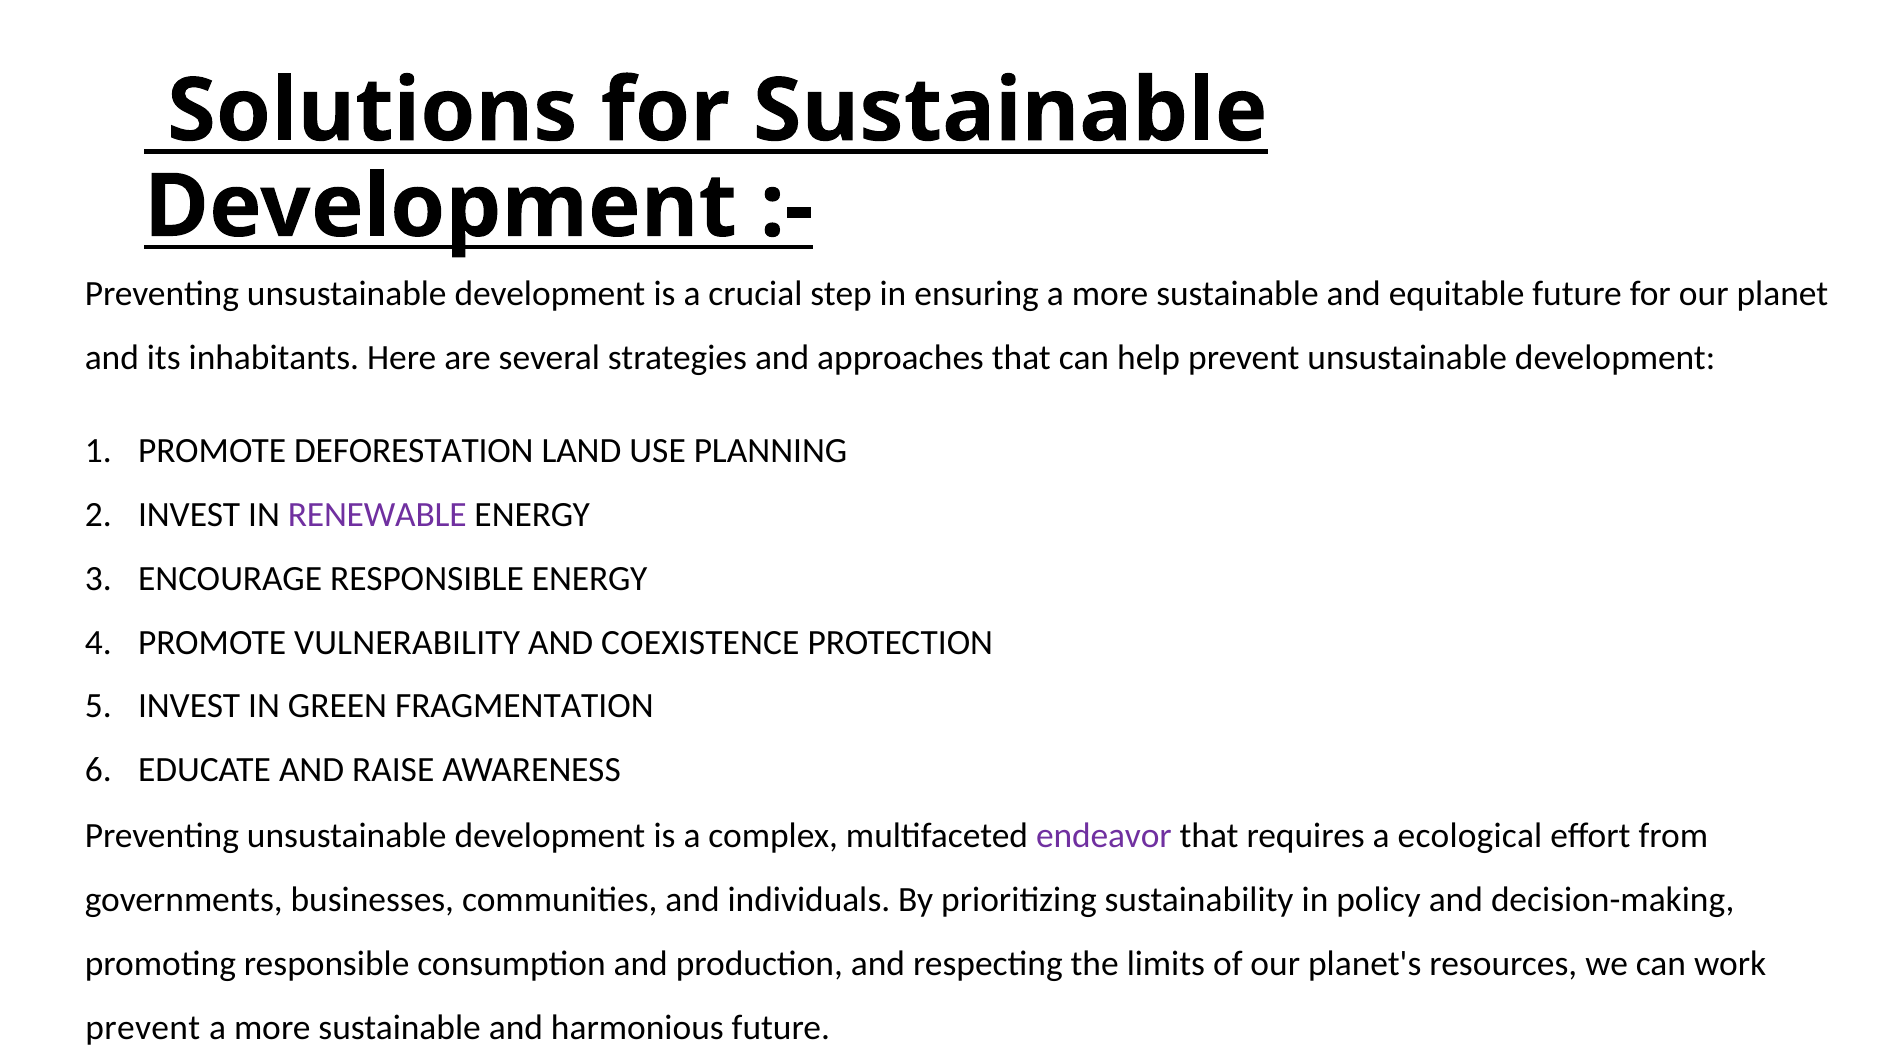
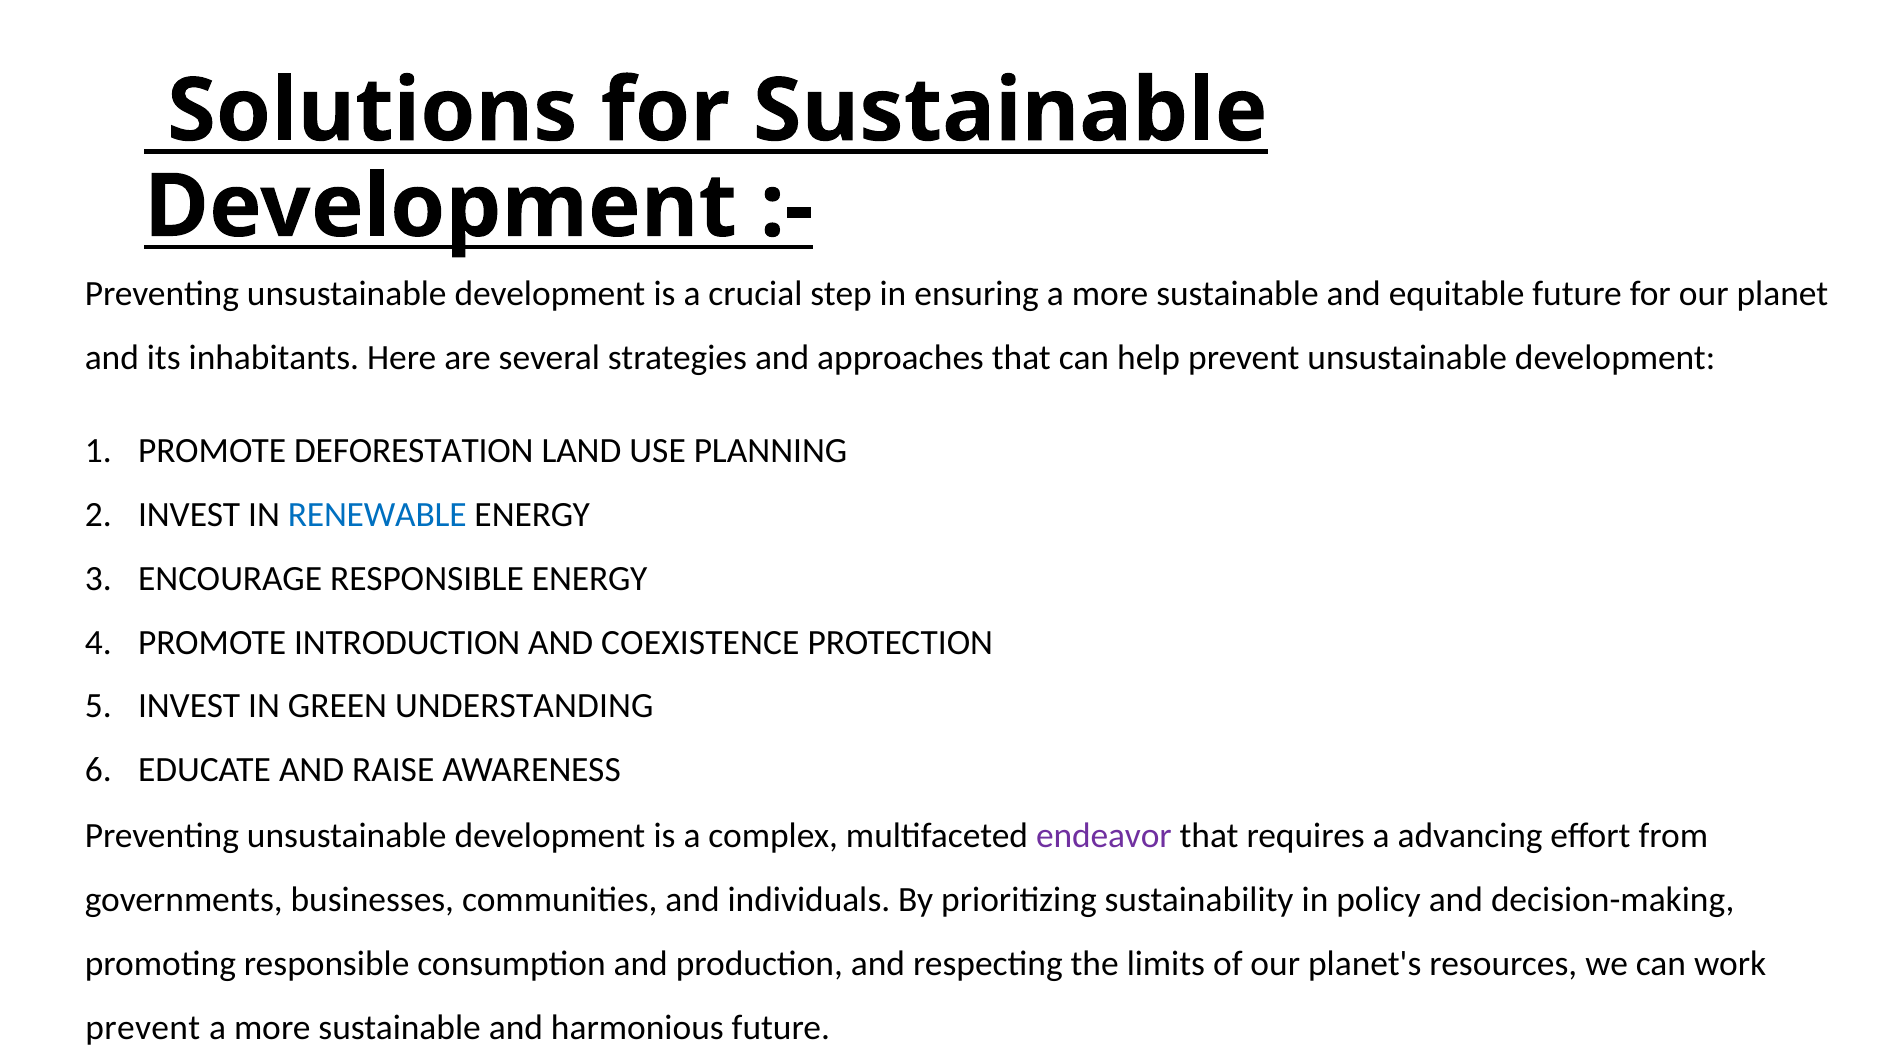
RENEWABLE colour: purple -> blue
VULNERABILITY: VULNERABILITY -> INTRODUCTION
FRAGMENTATION: FRAGMENTATION -> UNDERSTANDING
ecological: ecological -> advancing
